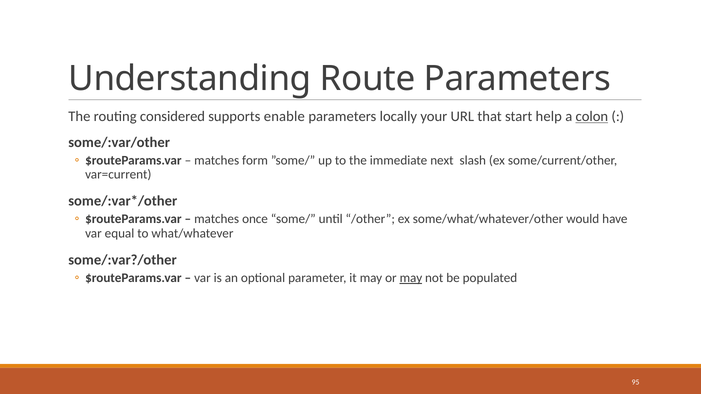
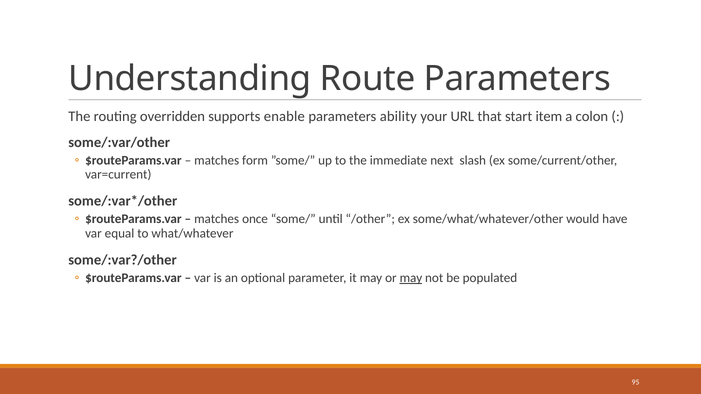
considered: considered -> overridden
locally: locally -> ability
help: help -> item
colon underline: present -> none
